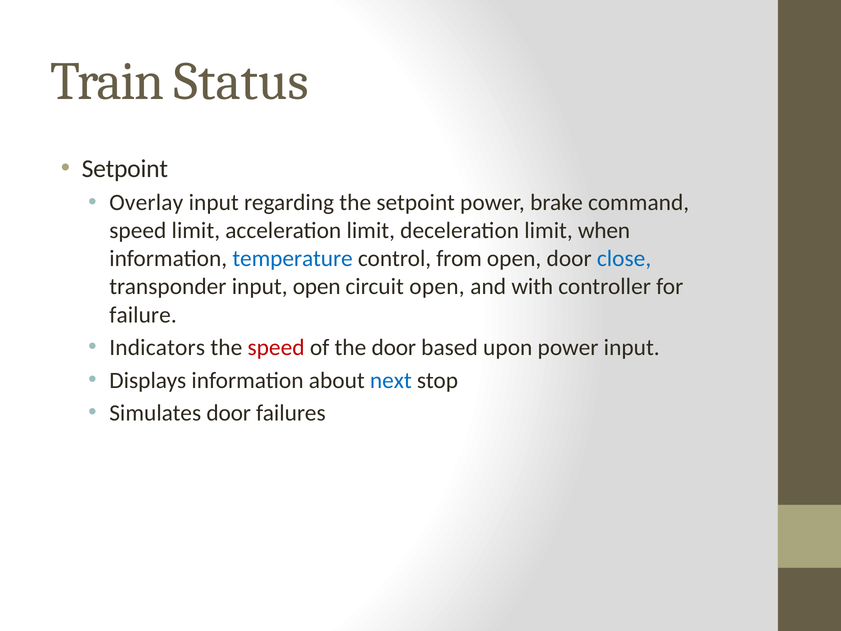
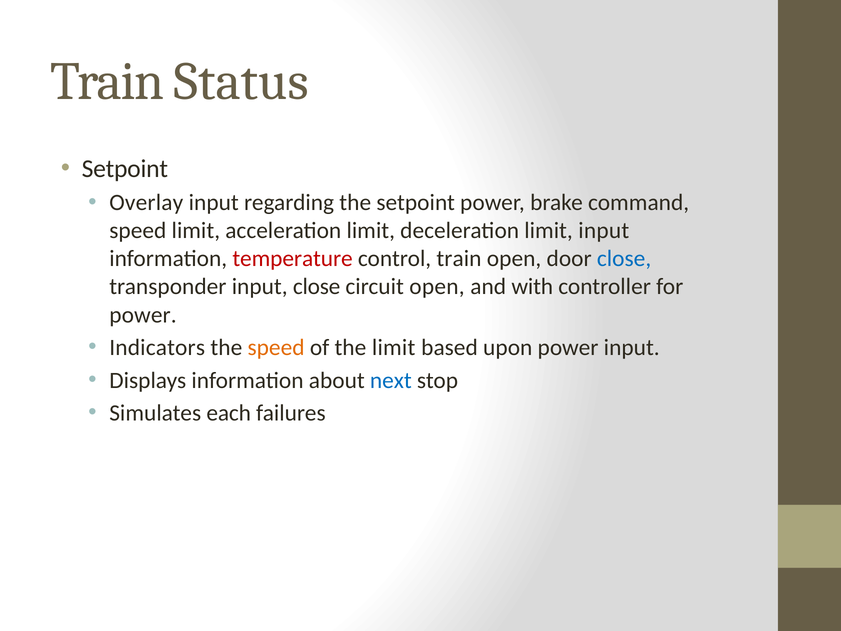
limit when: when -> input
temperature colour: blue -> red
control from: from -> train
input open: open -> close
failure at (143, 315): failure -> power
speed at (276, 347) colour: red -> orange
the door: door -> limit
Simulates door: door -> each
